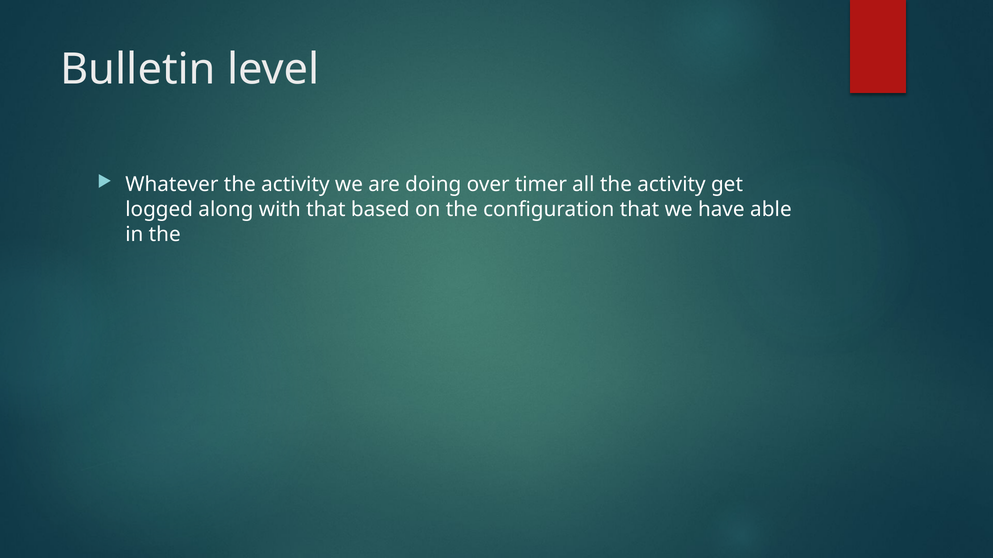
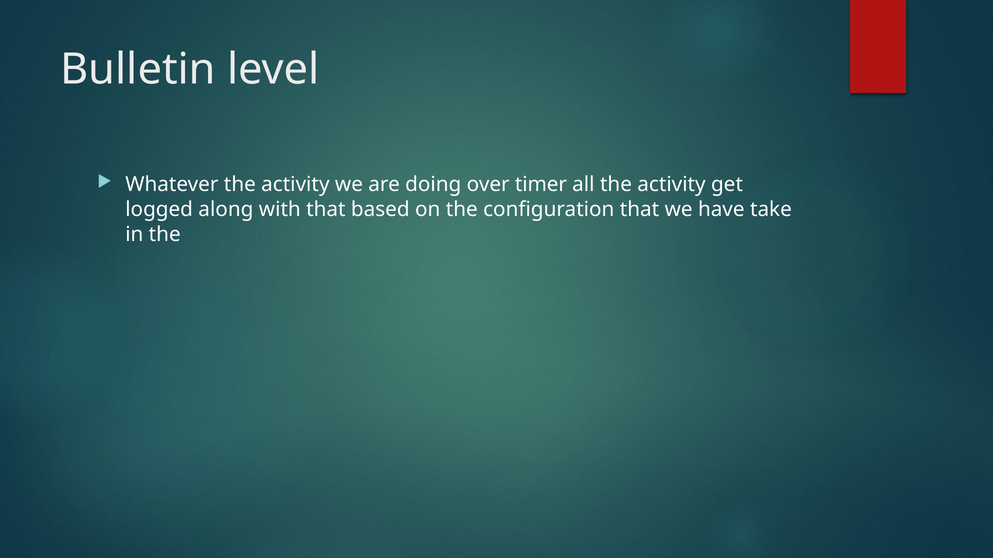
able: able -> take
